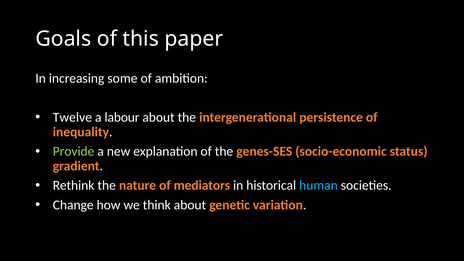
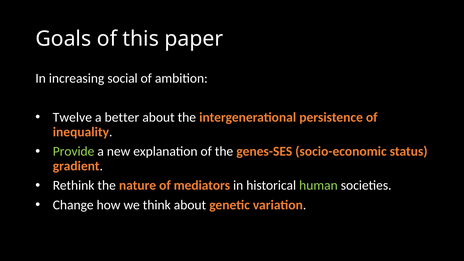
some: some -> social
labour: labour -> better
human colour: light blue -> light green
